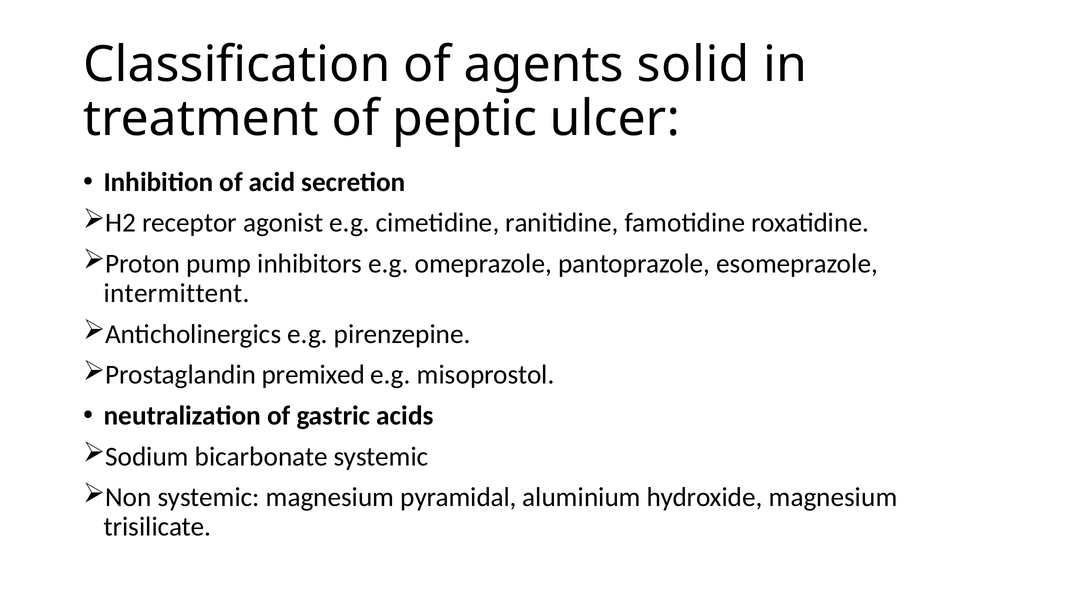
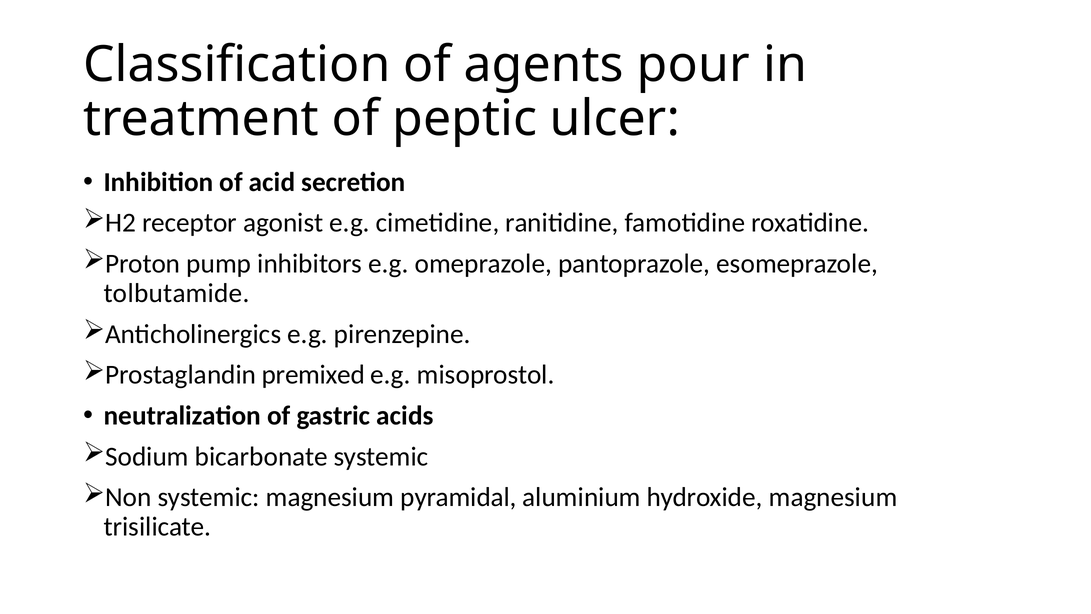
solid: solid -> pour
intermittent: intermittent -> tolbutamide
